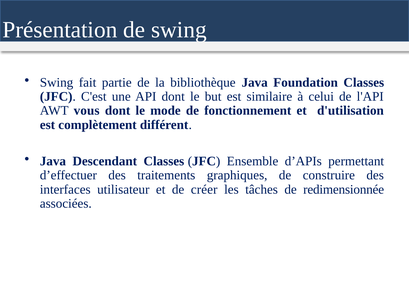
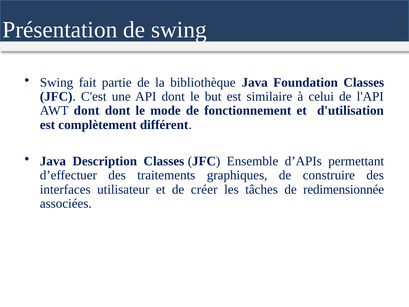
AWT vous: vous -> dont
Descendant: Descendant -> Description
